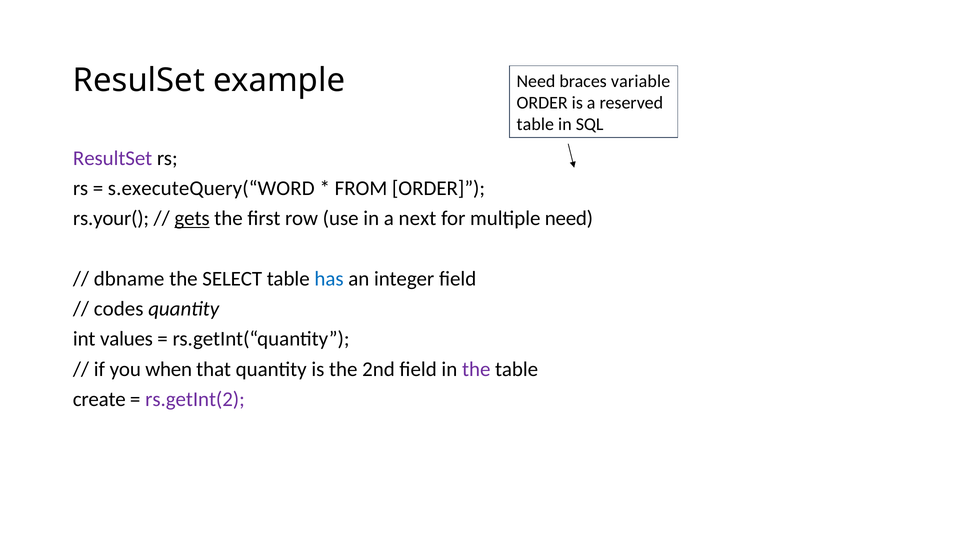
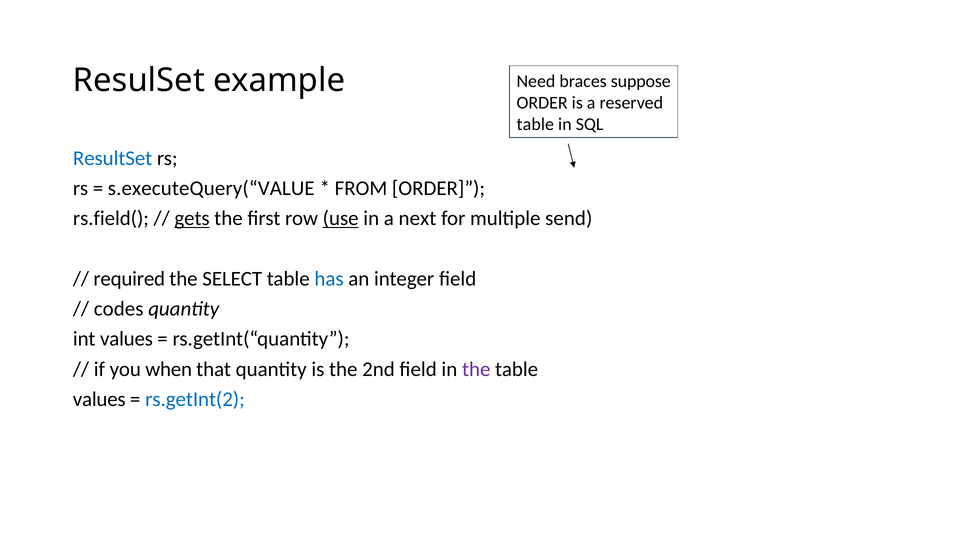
variable: variable -> suppose
ResultSet colour: purple -> blue
s.executeQuery(“WORD: s.executeQuery(“WORD -> s.executeQuery(“VALUE
rs.your(: rs.your( -> rs.field(
use underline: none -> present
multiple need: need -> send
dbname: dbname -> required
create at (99, 399): create -> values
rs.getInt(2 colour: purple -> blue
